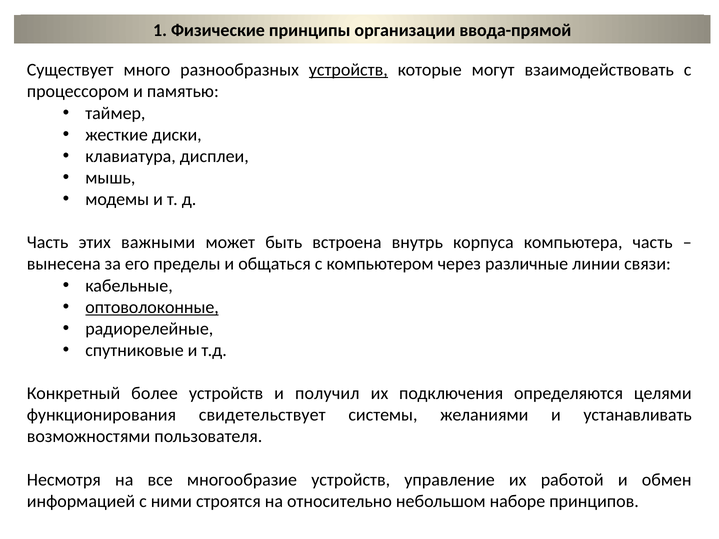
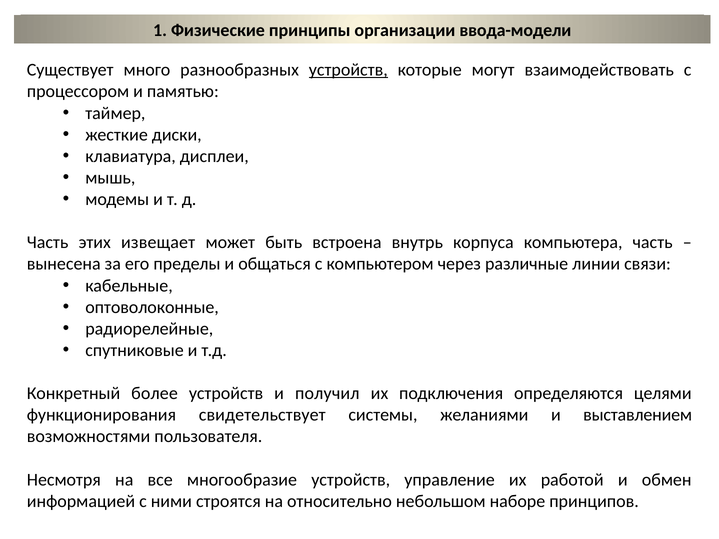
ввода-прямой: ввода-прямой -> ввода-модели
важными: важными -> извещает
оптоволоконные underline: present -> none
устанавливать: устанавливать -> выставлением
